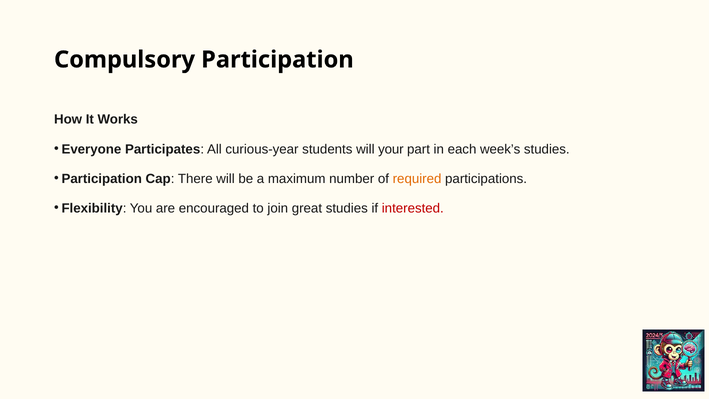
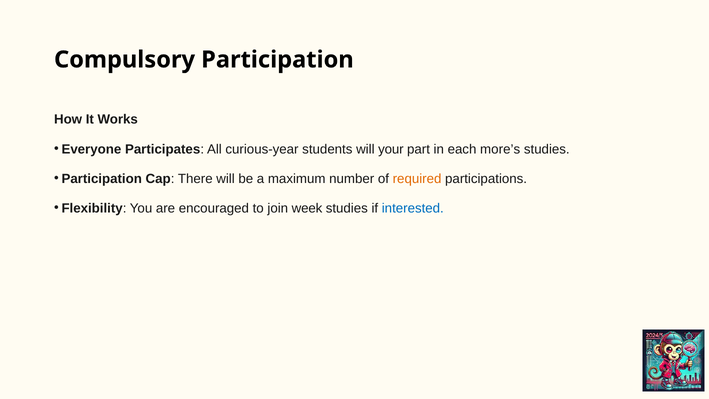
week’s: week’s -> more’s
great: great -> week
interested colour: red -> blue
